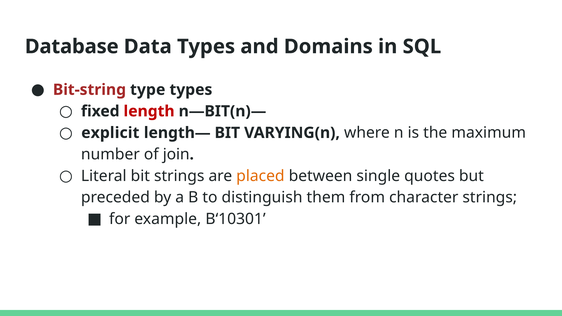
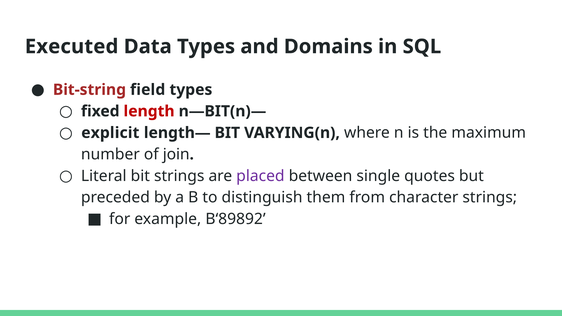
Database: Database -> Executed
type: type -> field
placed colour: orange -> purple
B‘10301: B‘10301 -> B‘89892
